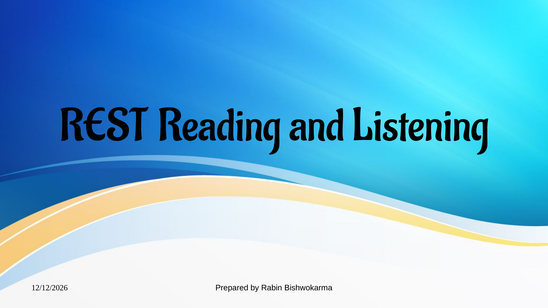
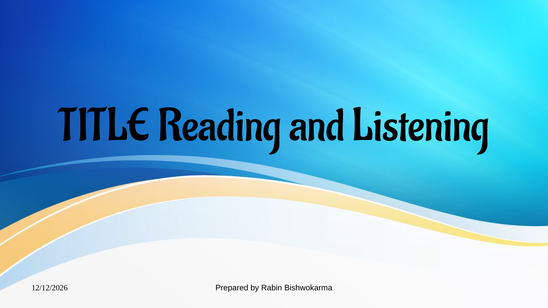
REST: REST -> TITLE
